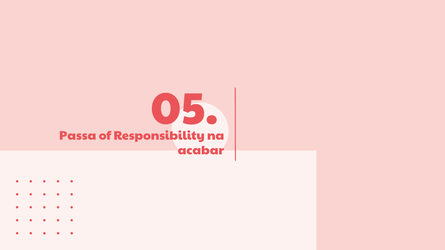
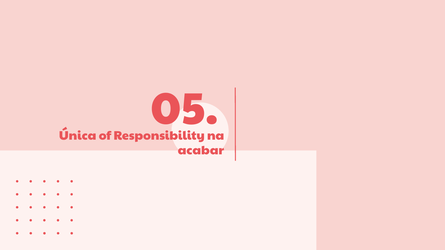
Passa: Passa -> Única
